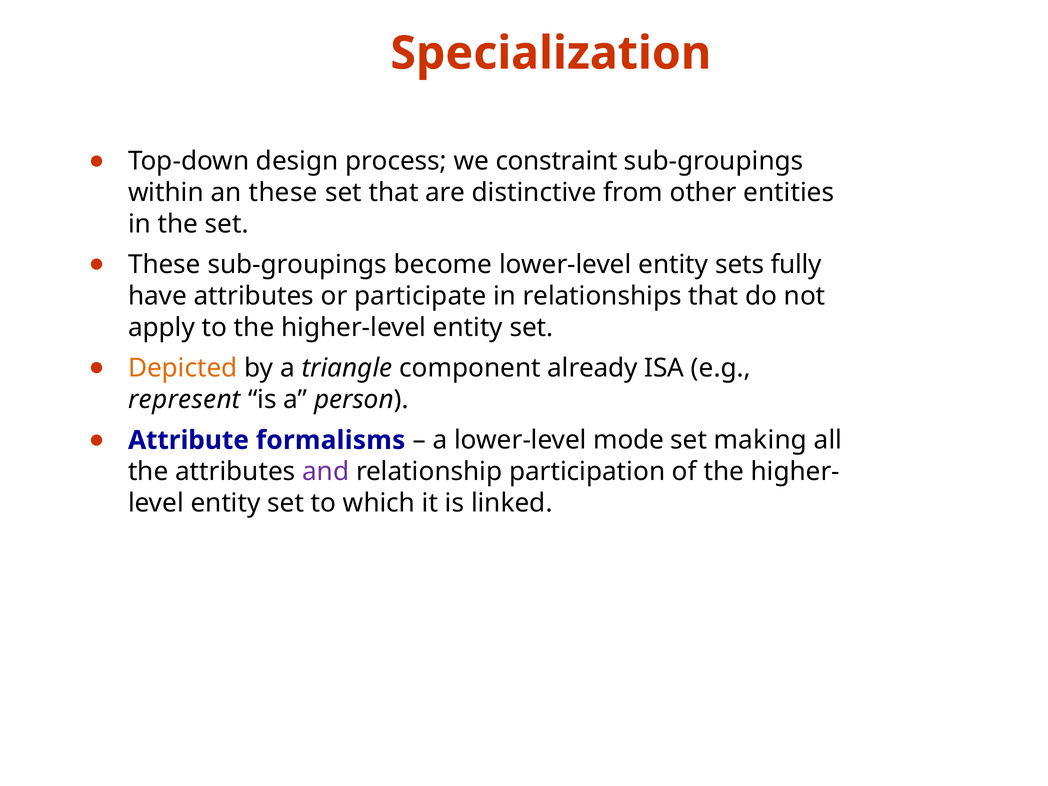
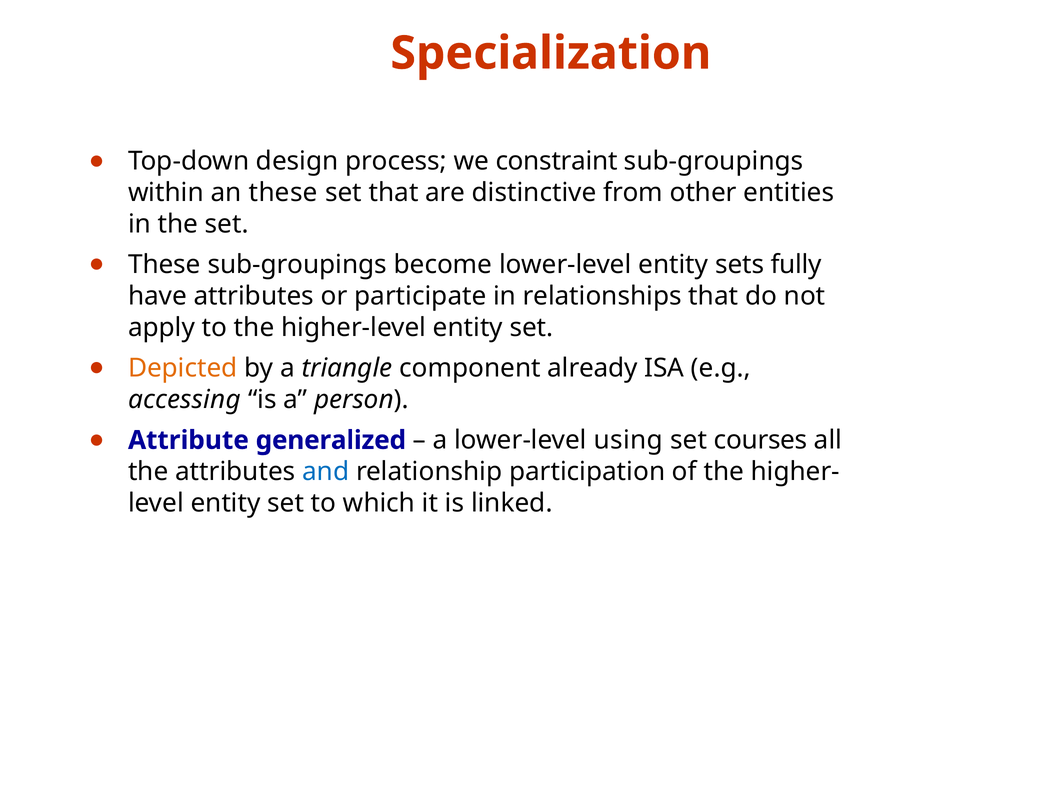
represent: represent -> accessing
formalisms: formalisms -> generalized
mode: mode -> using
making: making -> courses
and colour: purple -> blue
